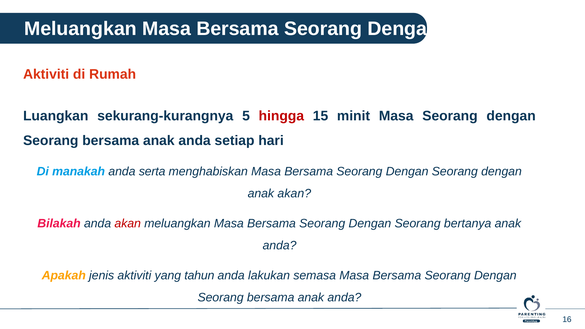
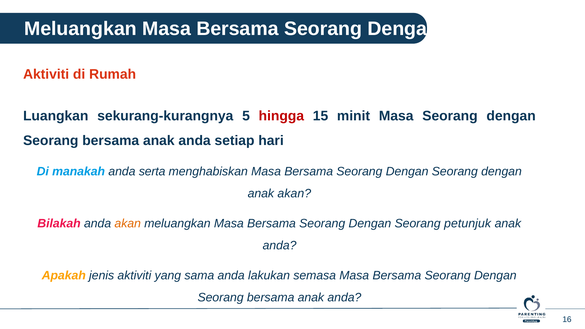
akan at (128, 224) colour: red -> orange
bertanya: bertanya -> petunjuk
tahun: tahun -> sama
